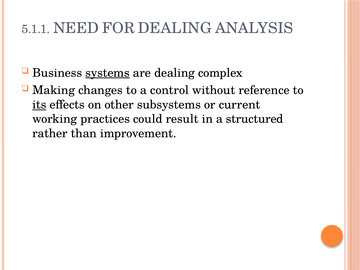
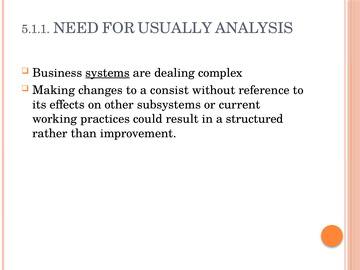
FOR DEALING: DEALING -> USUALLY
control: control -> consist
its underline: present -> none
